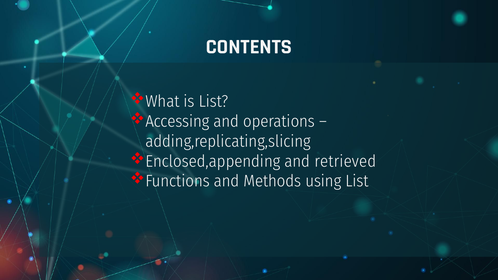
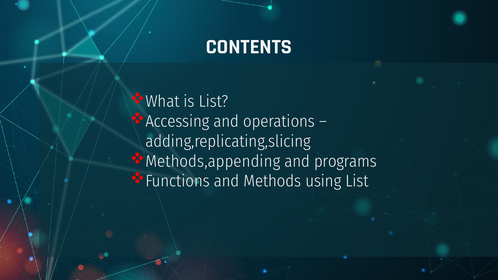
Enclosed,appending: Enclosed,appending -> Methods,appending
retrieved: retrieved -> programs
